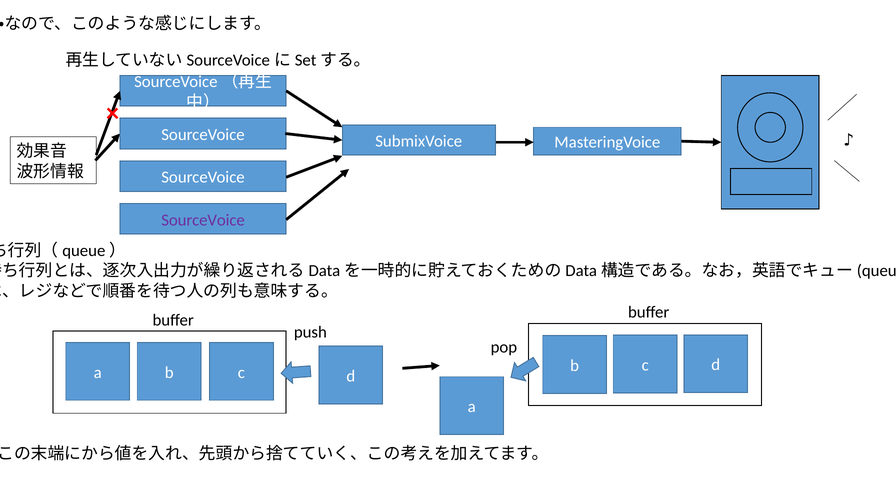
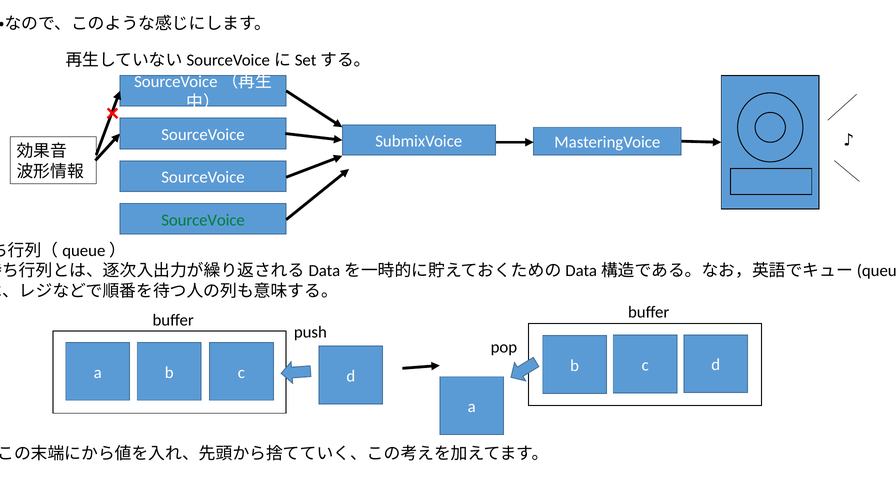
SourceVoice at (203, 220) colour: purple -> green
